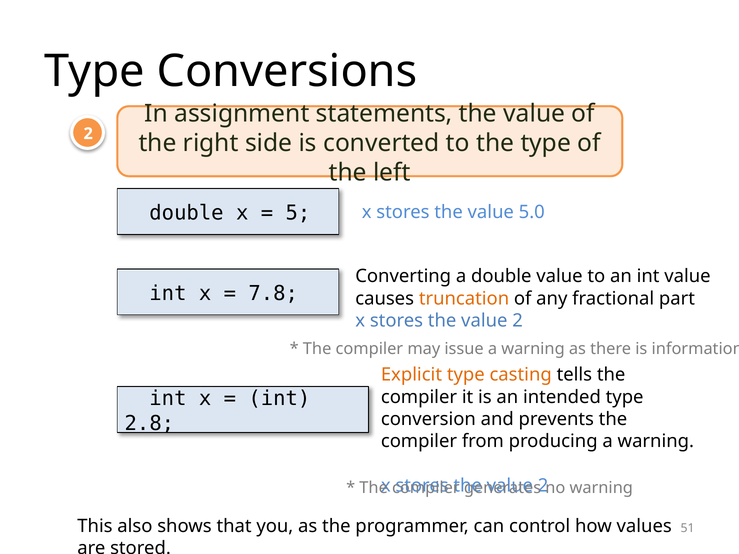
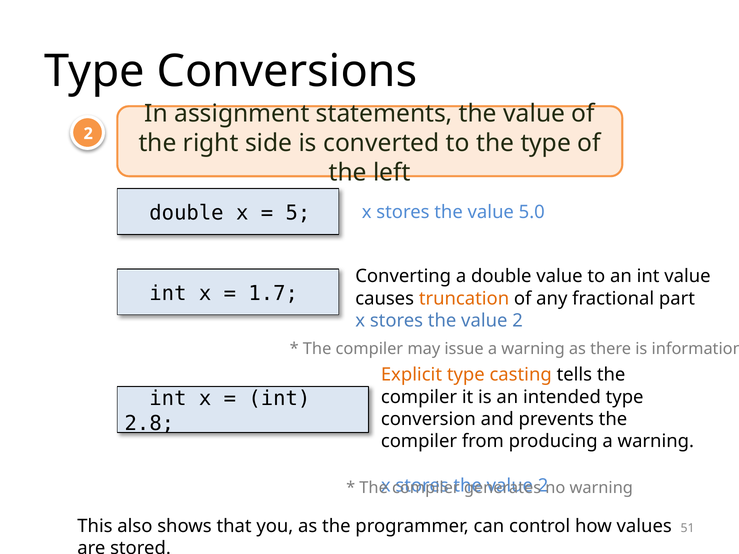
7.8: 7.8 -> 1.7
